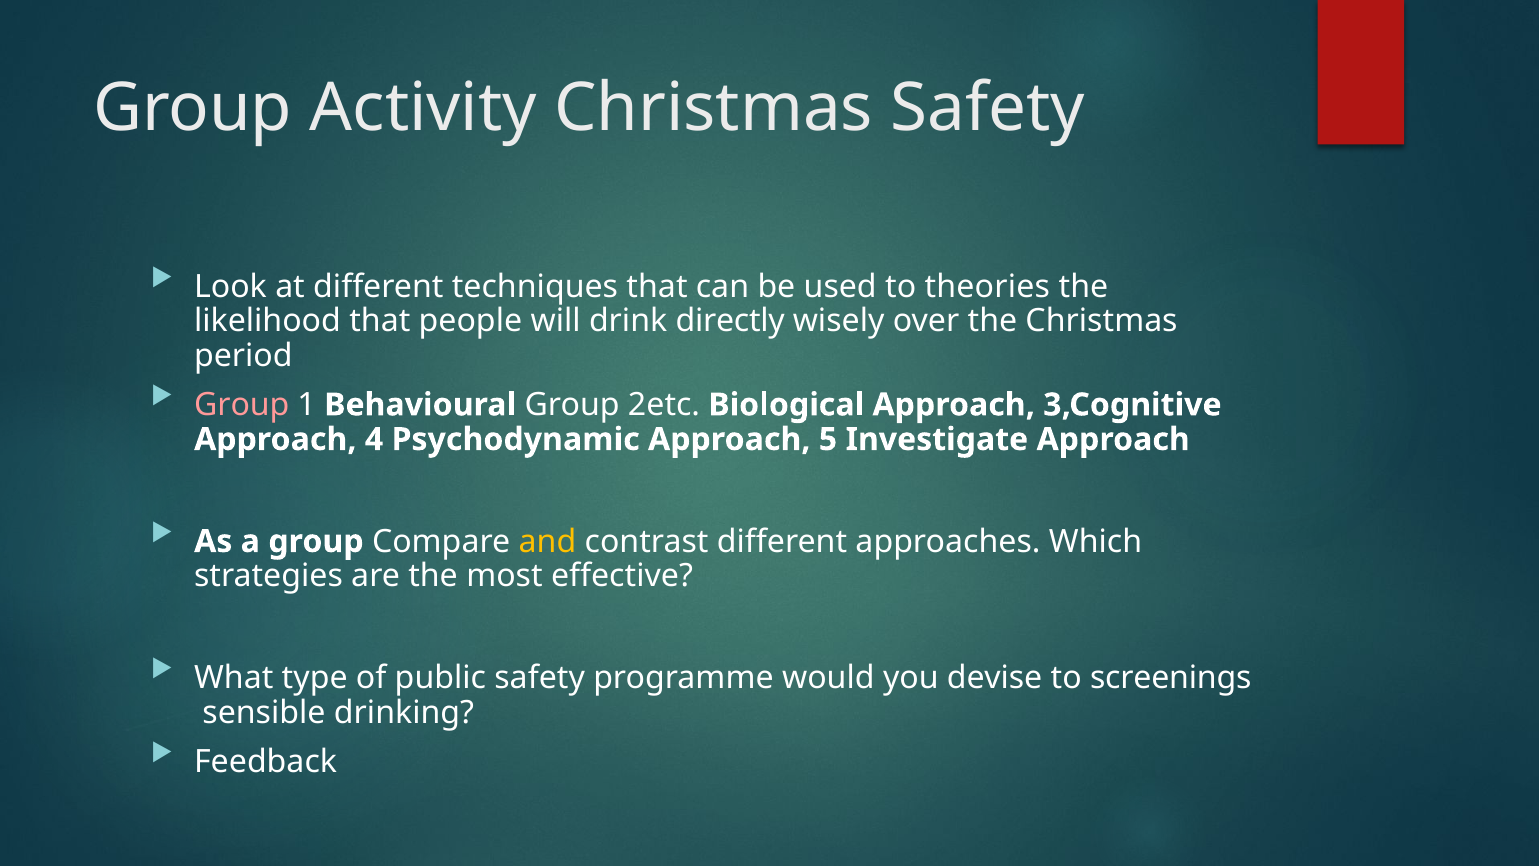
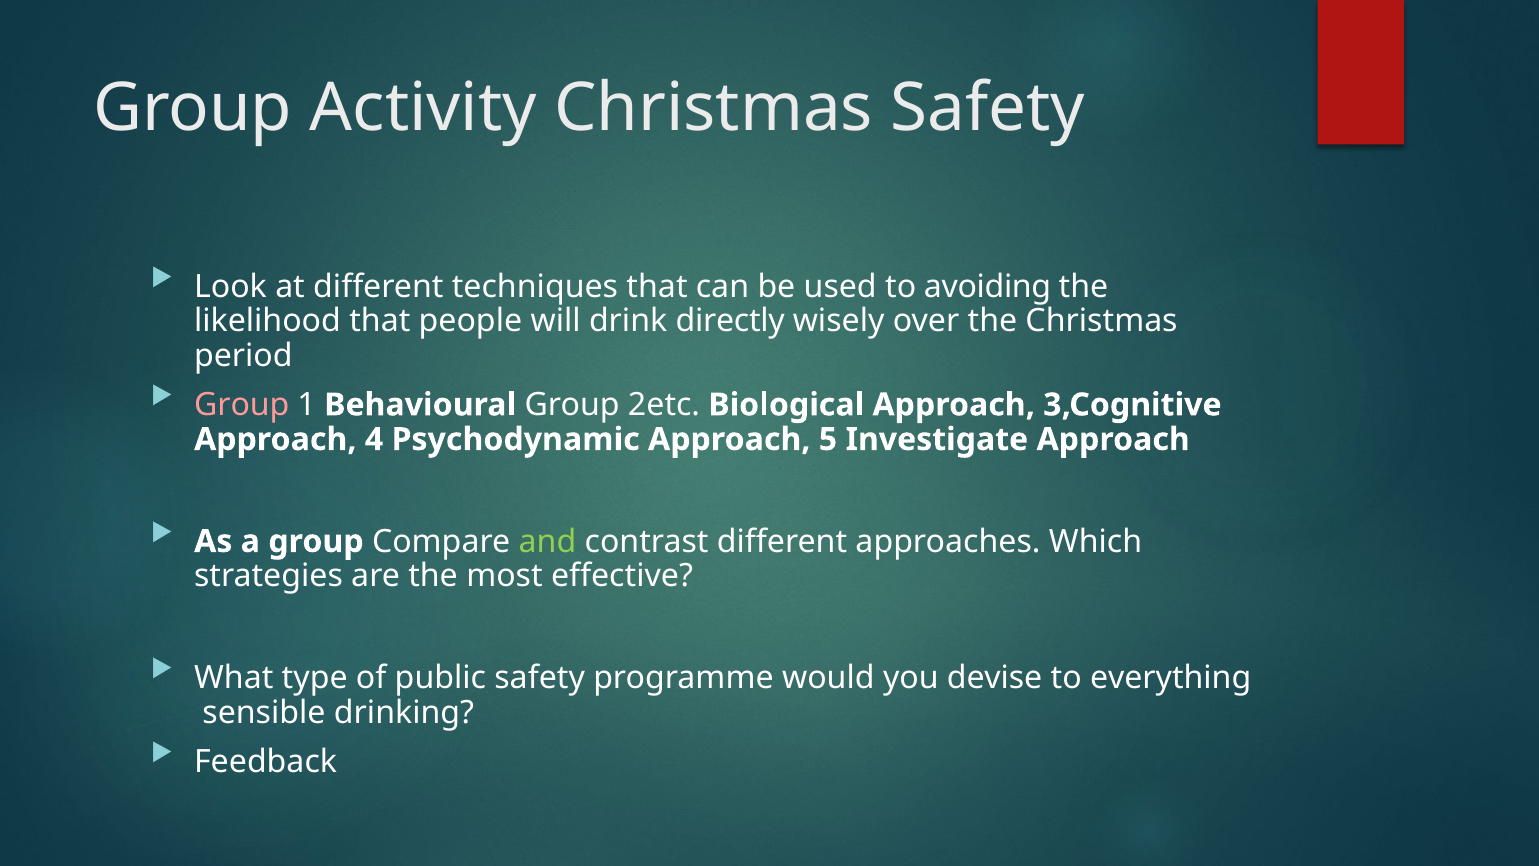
theories: theories -> avoiding
and colour: yellow -> light green
screenings: screenings -> everything
